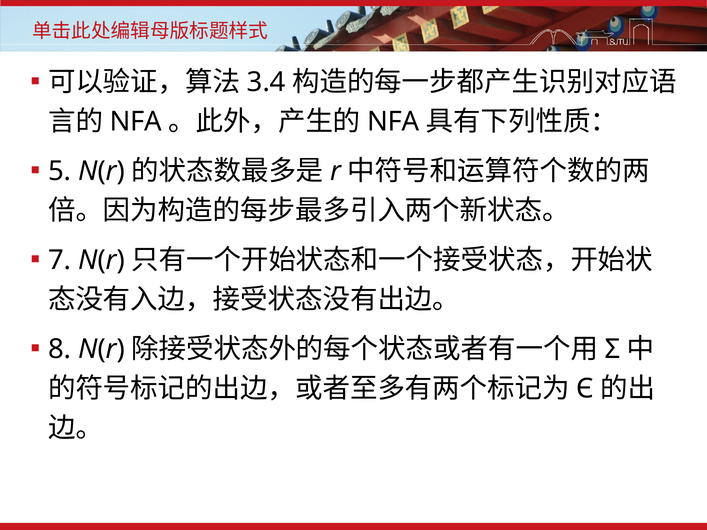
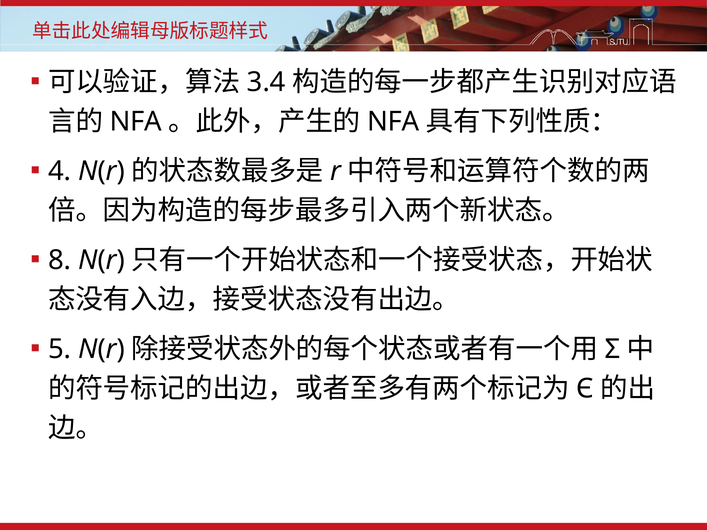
5: 5 -> 4
7: 7 -> 8
8: 8 -> 5
